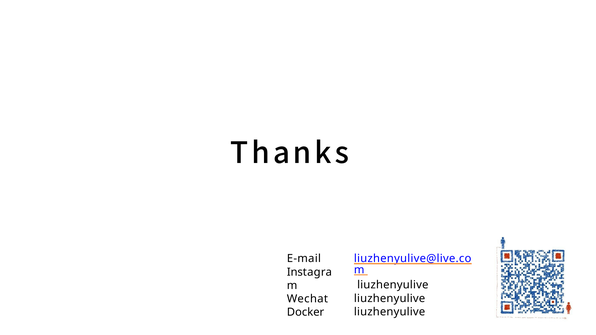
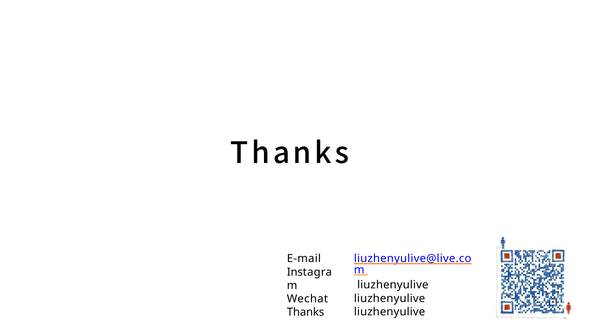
Docker at (306, 312): Docker -> Thanks
